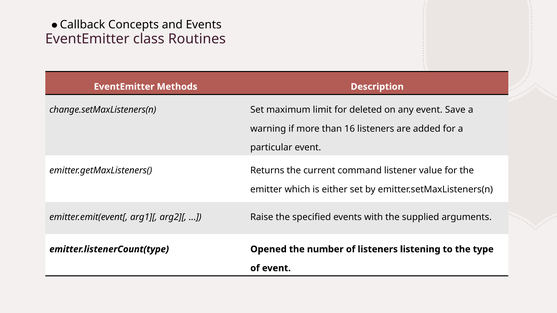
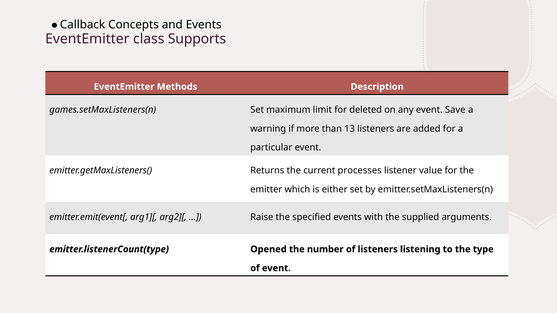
Routines: Routines -> Supports
change.setMaxListeners(n: change.setMaxListeners(n -> games.setMaxListeners(n
16: 16 -> 13
command: command -> processes
